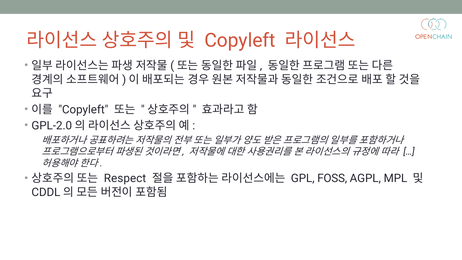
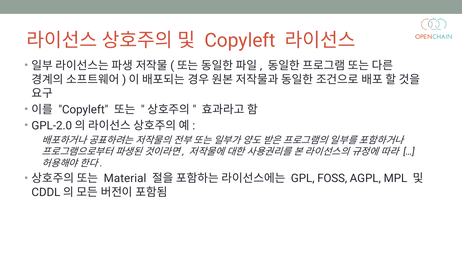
Respect: Respect -> Material
